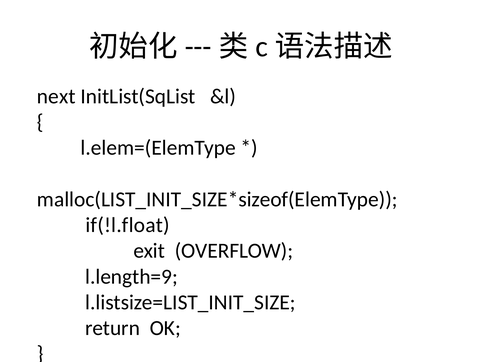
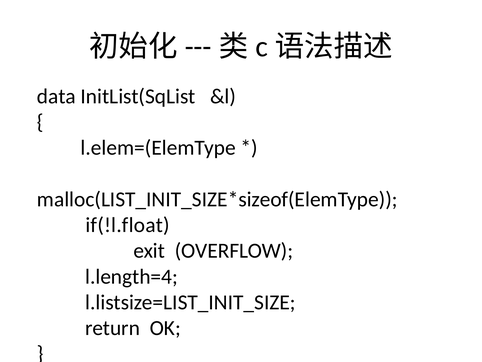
next: next -> data
l.length=9: l.length=9 -> l.length=4
